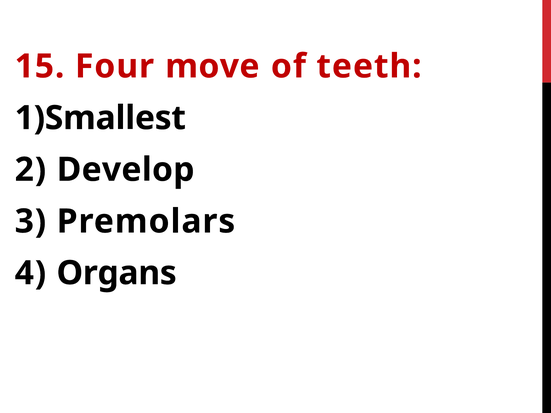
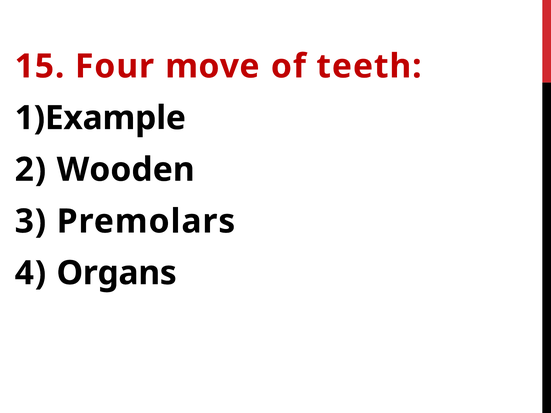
1)Smallest: 1)Smallest -> 1)Example
Develop: Develop -> Wooden
